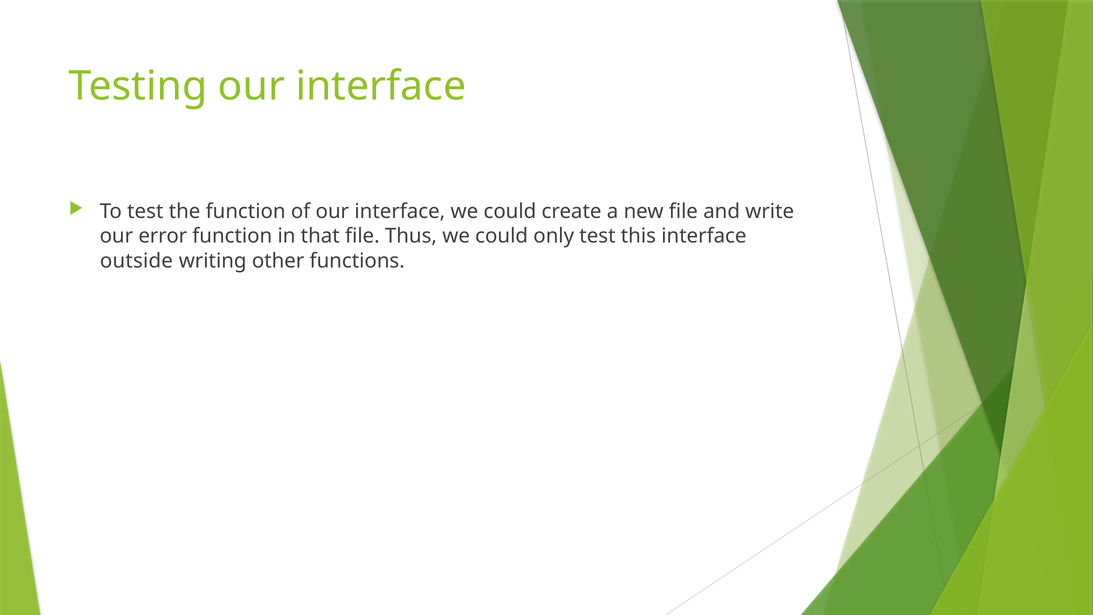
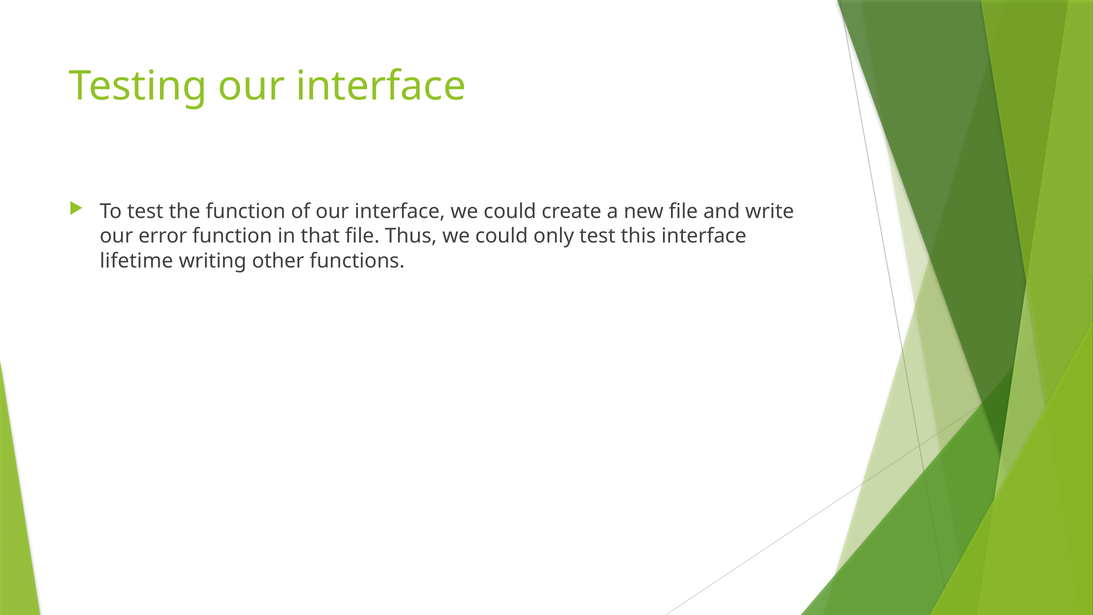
outside: outside -> lifetime
